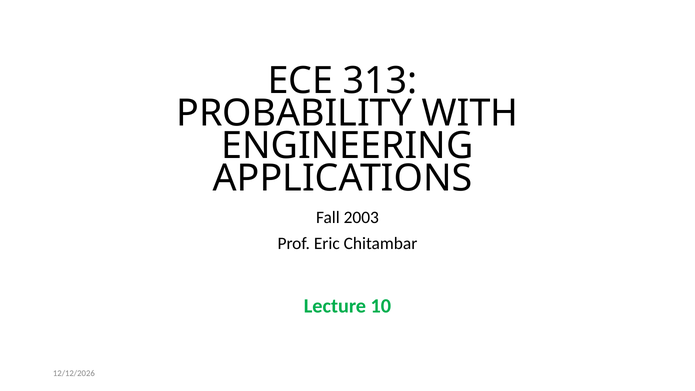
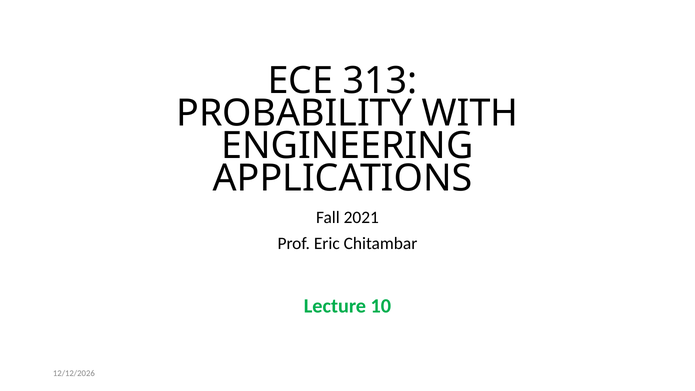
2003: 2003 -> 2021
